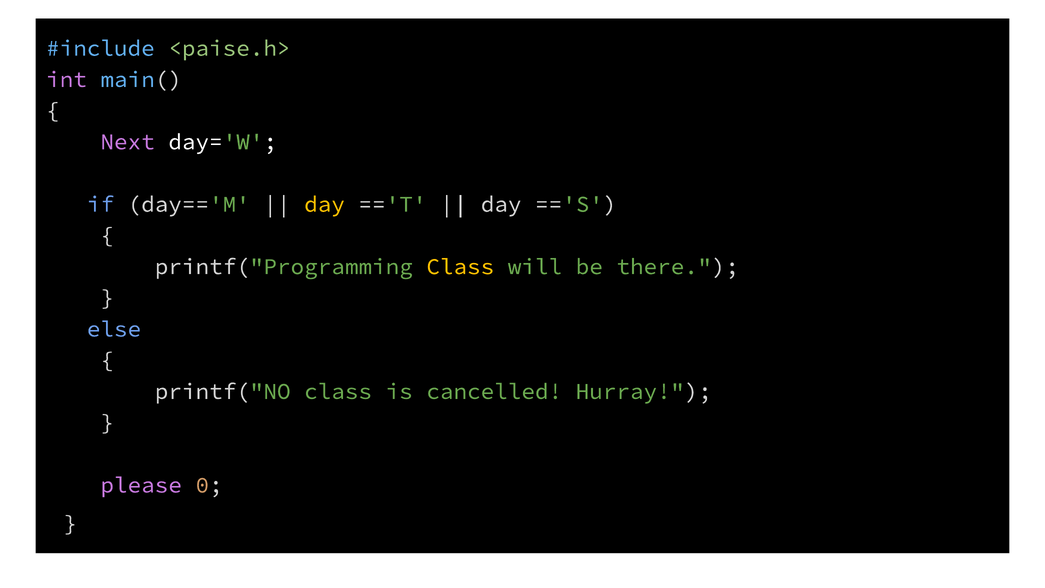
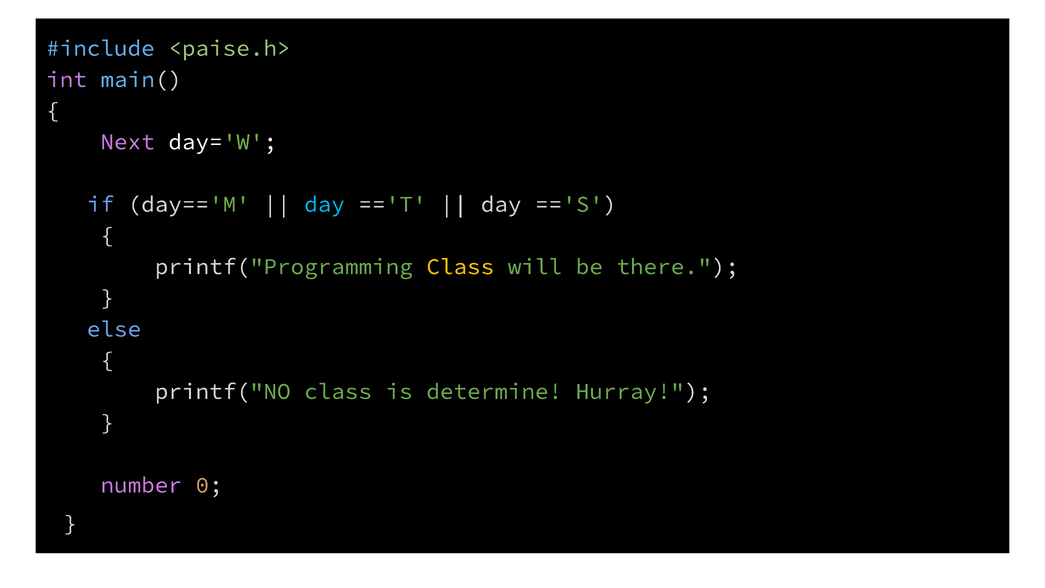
day at (325, 204) colour: yellow -> light blue
cancelled: cancelled -> determine
please: please -> number
